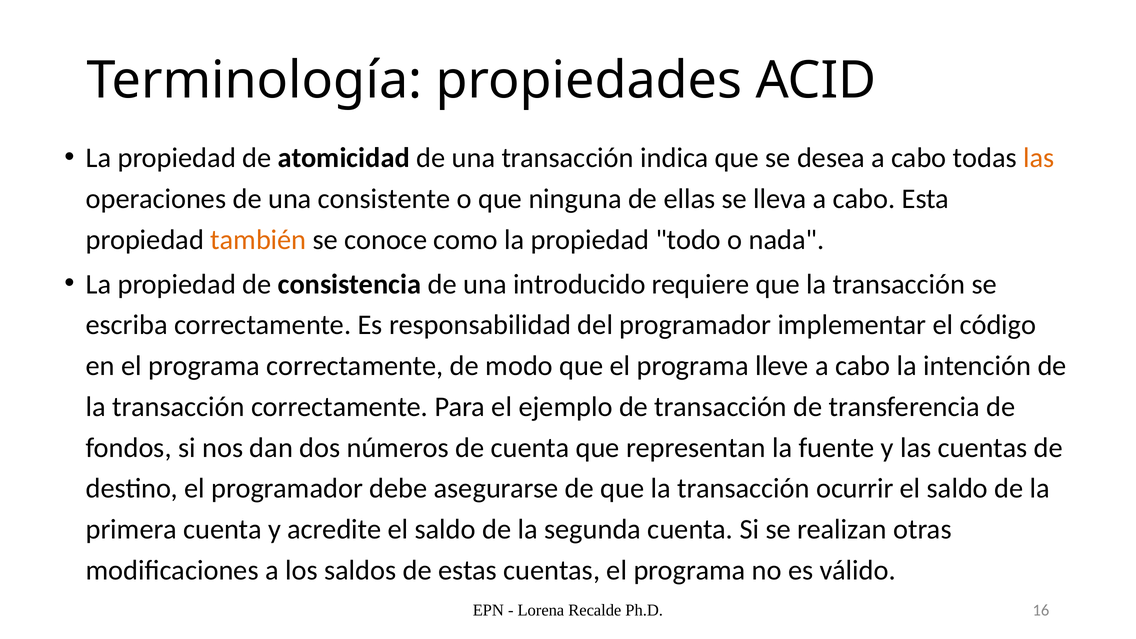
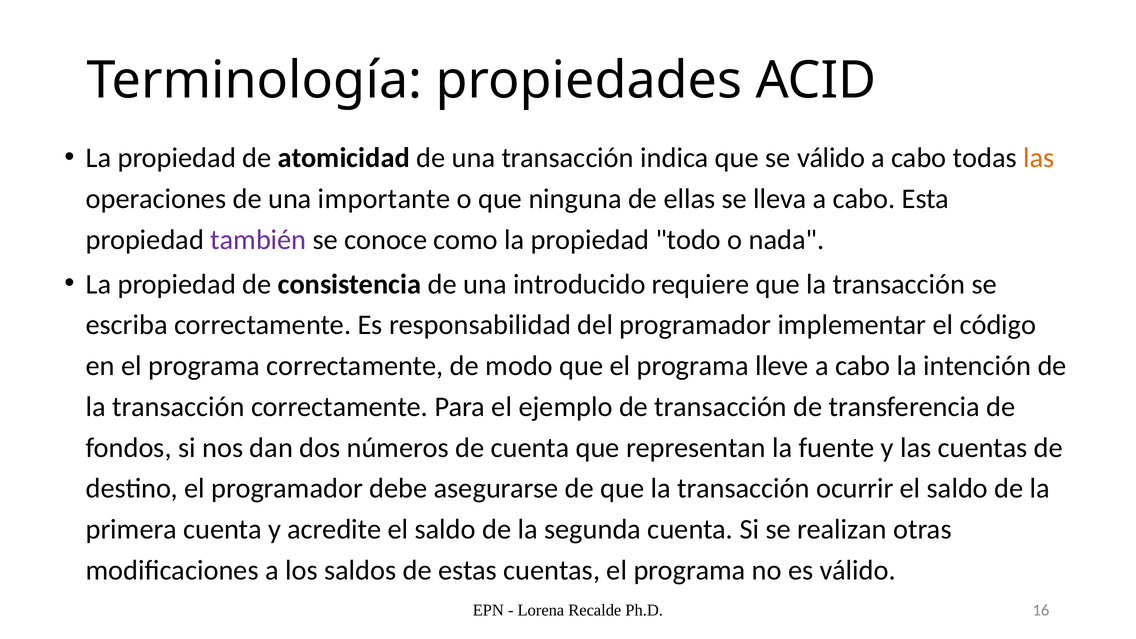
se desea: desea -> válido
consistente: consistente -> importante
también colour: orange -> purple
